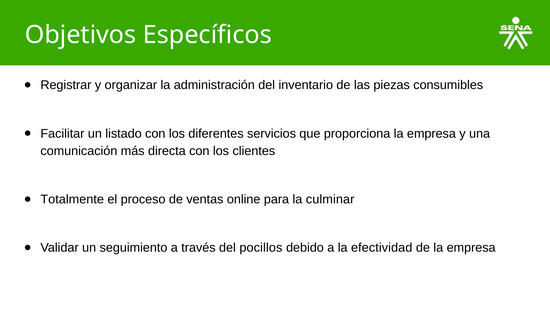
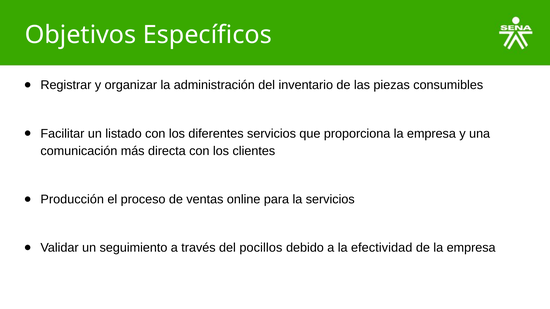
Totalmente: Totalmente -> Producción
la culminar: culminar -> servicios
